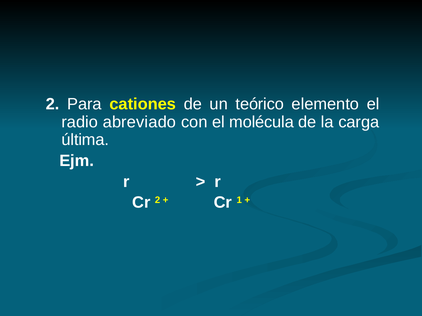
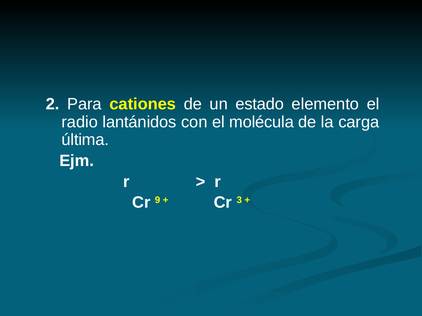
teórico: teórico -> estado
abreviado: abreviado -> lantánidos
Cr 2: 2 -> 9
1: 1 -> 3
